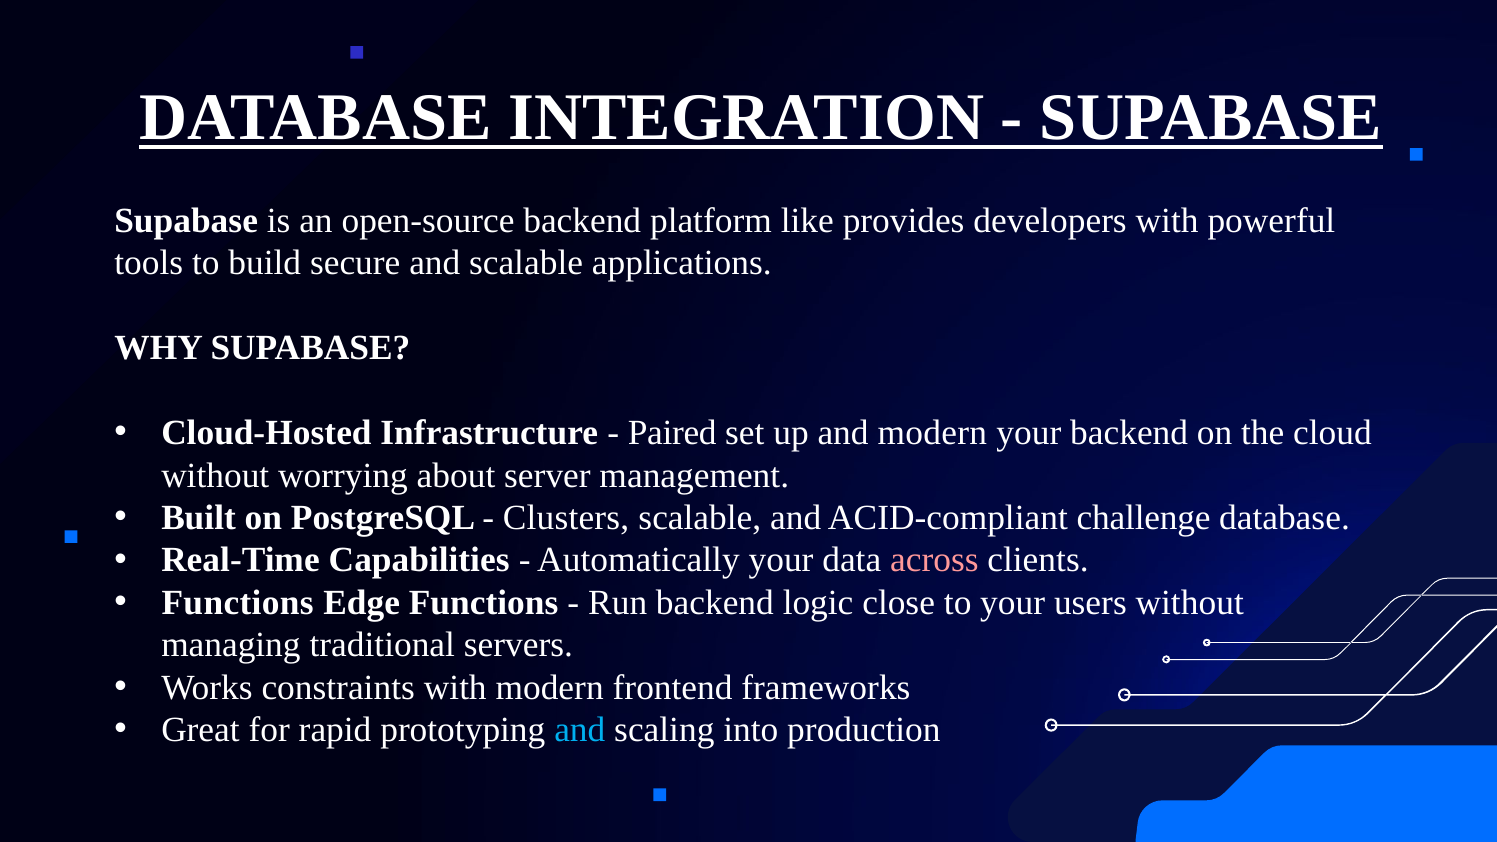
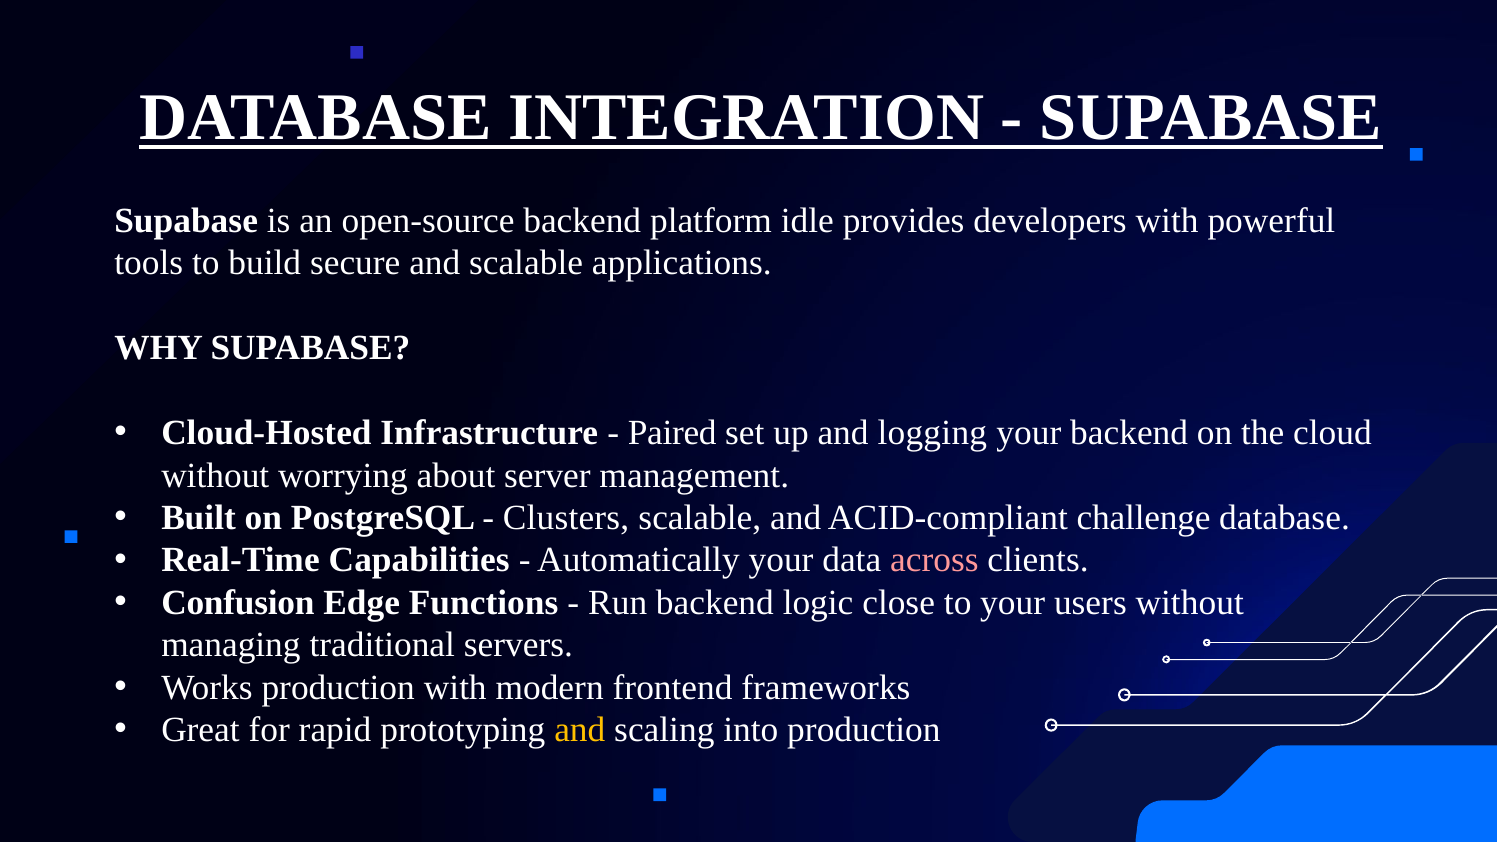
like: like -> idle
and modern: modern -> logging
Functions at (238, 603): Functions -> Confusion
Works constraints: constraints -> production
and at (580, 730) colour: light blue -> yellow
